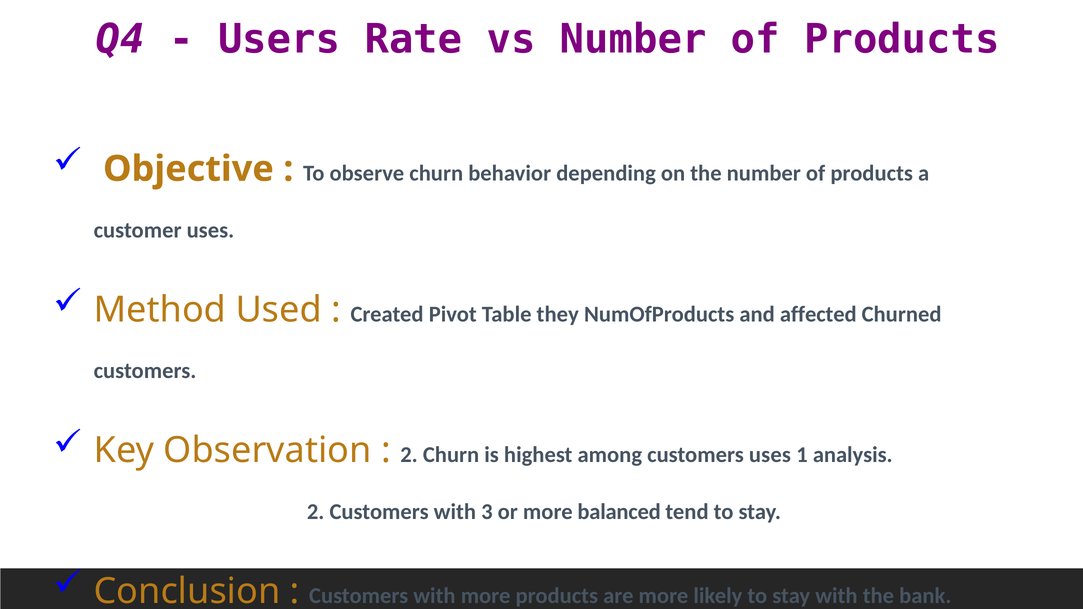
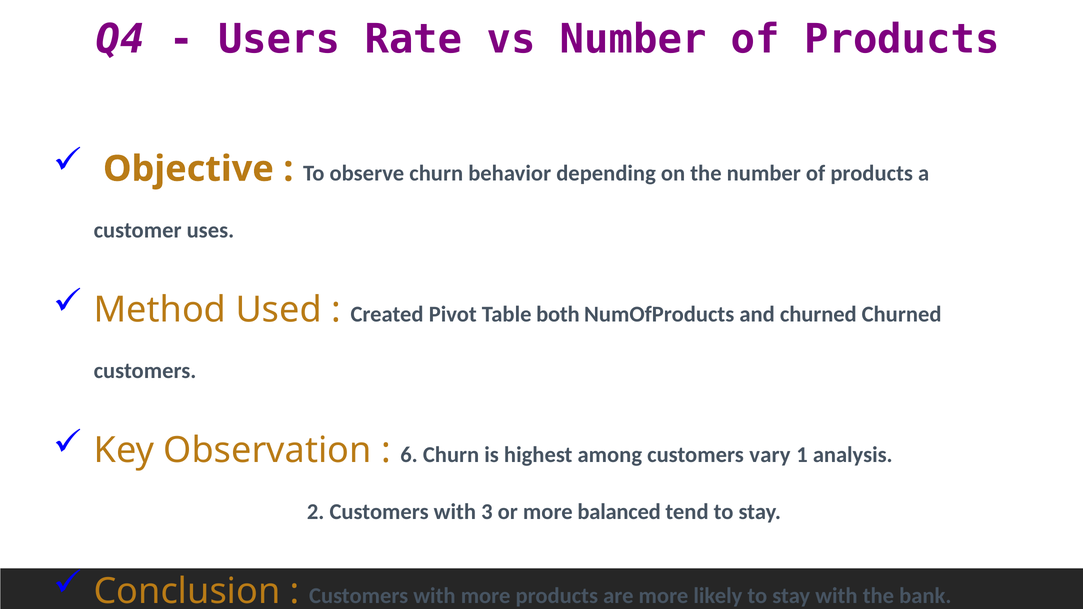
they: they -> both
and affected: affected -> churned
2 at (409, 455): 2 -> 6
customers uses: uses -> vary
